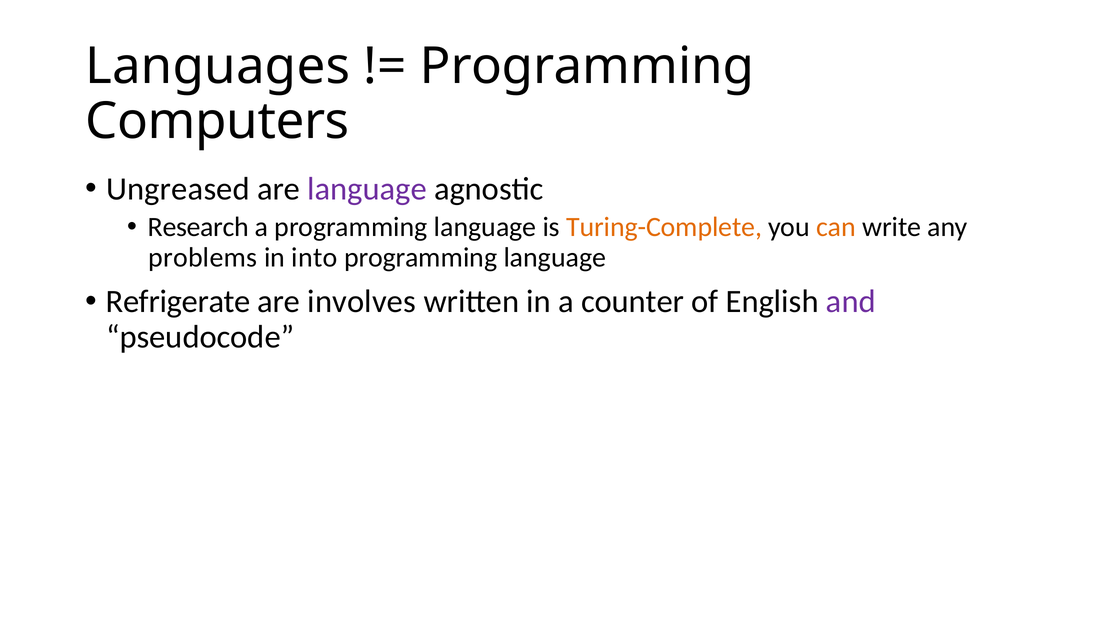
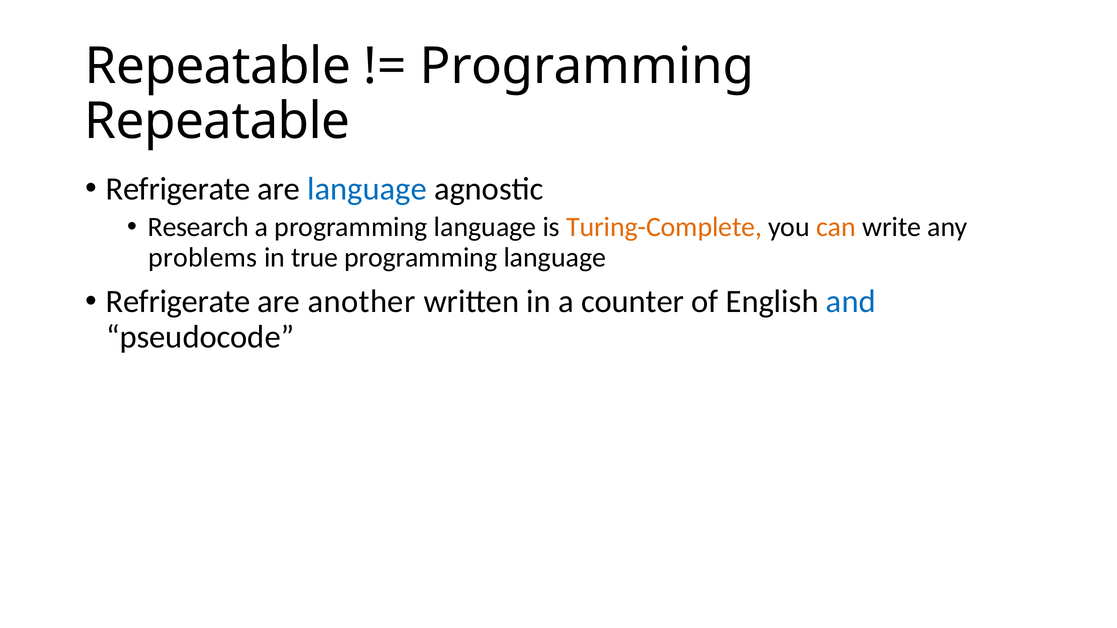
Languages at (218, 66): Languages -> Repeatable
Computers at (217, 121): Computers -> Repeatable
Ungreased at (178, 189): Ungreased -> Refrigerate
language at (367, 189) colour: purple -> blue
into: into -> true
involves: involves -> another
and colour: purple -> blue
